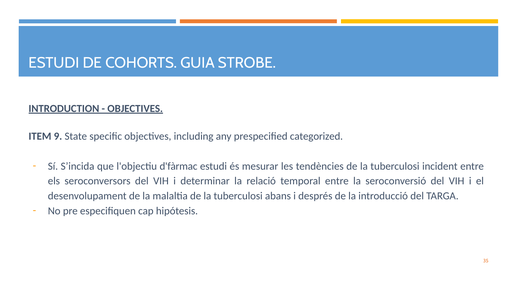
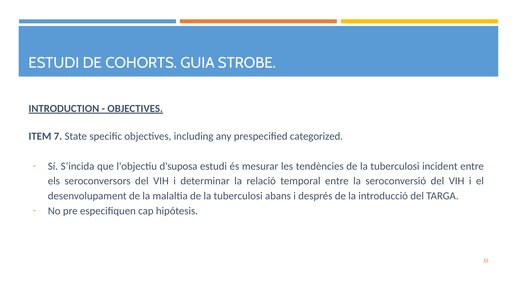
9: 9 -> 7
d'fàrmac: d'fàrmac -> d'suposa
